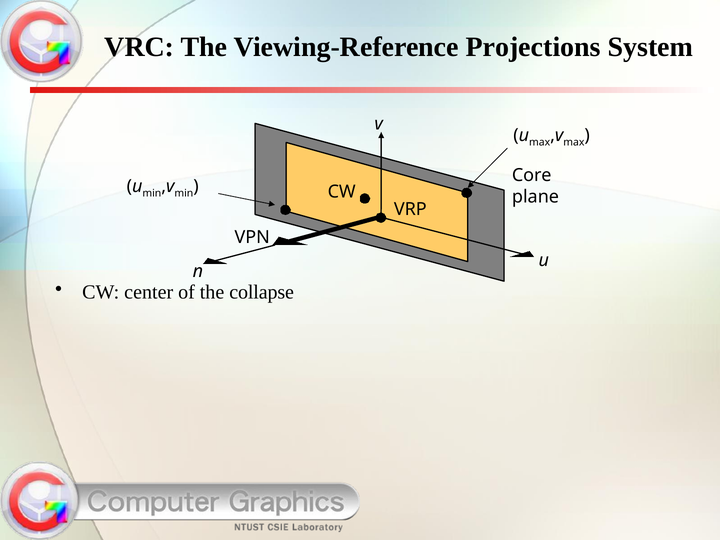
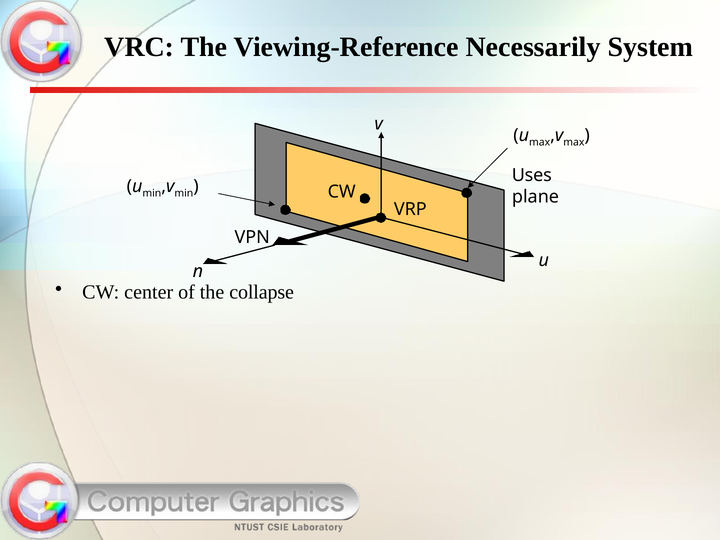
Projections: Projections -> Necessarily
Core: Core -> Uses
